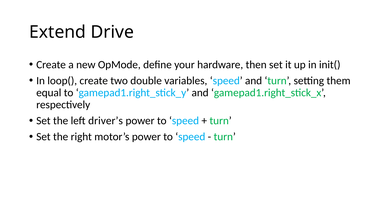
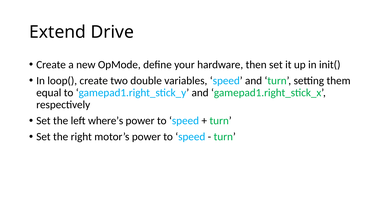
driver’s: driver’s -> where’s
